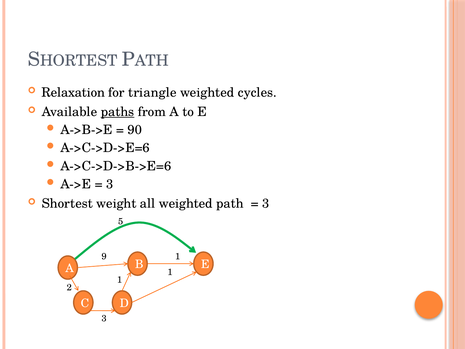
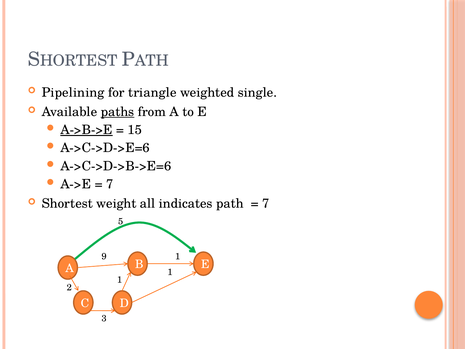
Relaxation: Relaxation -> Pipelining
cycles: cycles -> single
A->B->E underline: none -> present
90: 90 -> 15
3 at (110, 184): 3 -> 7
all weighted: weighted -> indicates
3 at (266, 204): 3 -> 7
